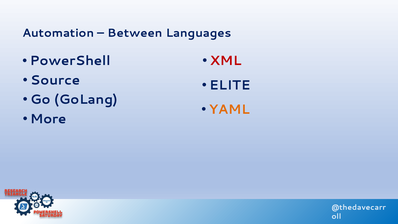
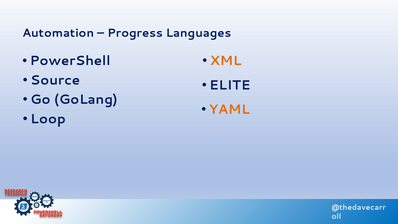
Between: Between -> Progress
XML colour: red -> orange
More: More -> Loop
